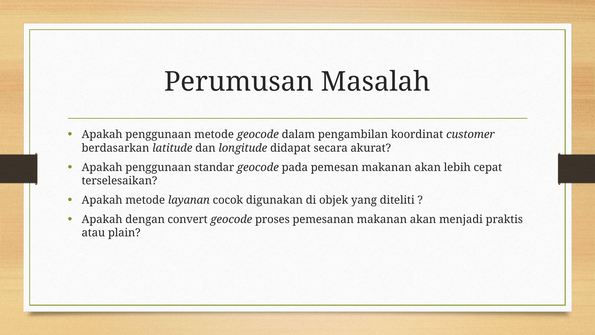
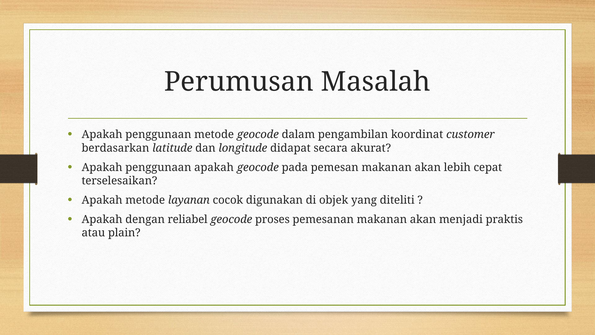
penggunaan standar: standar -> apakah
convert: convert -> reliabel
